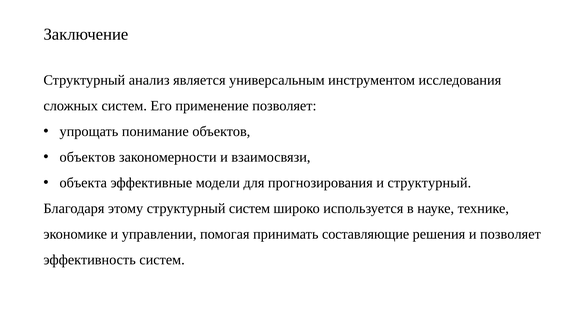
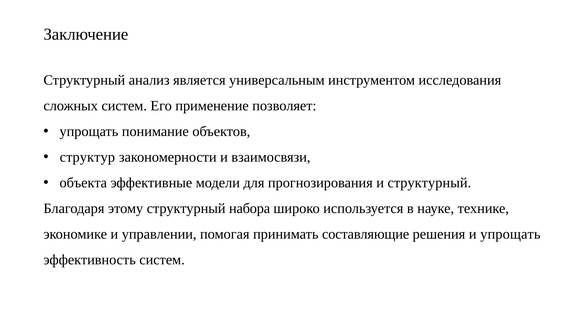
объектов at (87, 157): объектов -> структур
структурный систем: систем -> набора
и позволяет: позволяет -> упрощать
